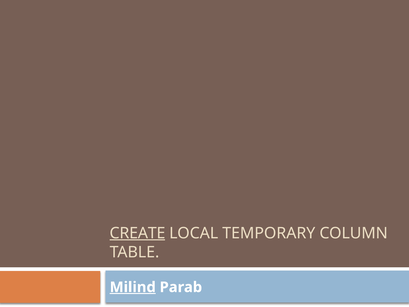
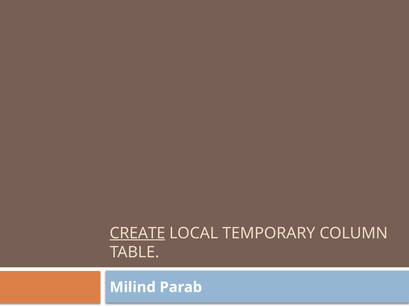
Milind underline: present -> none
